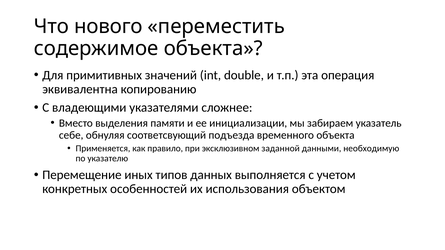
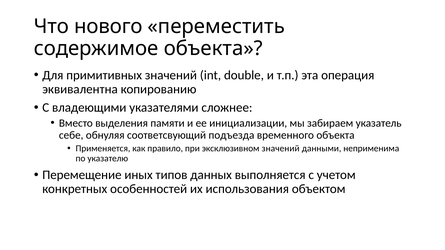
эксклюзивном заданной: заданной -> значений
необходимую: необходимую -> неприменима
